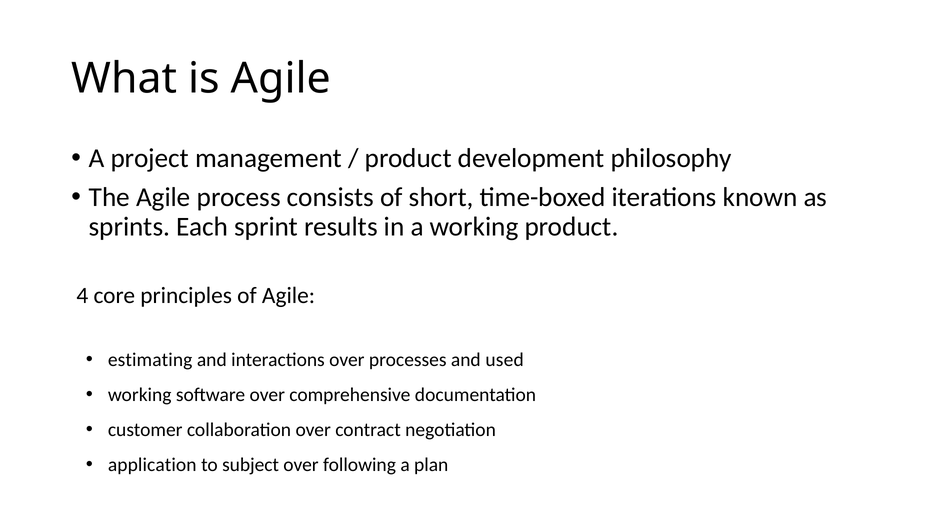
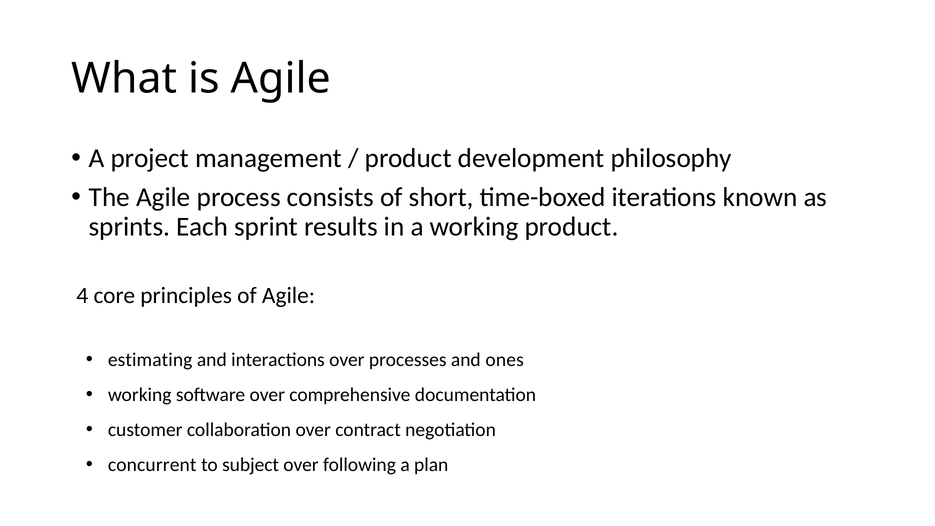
used: used -> ones
application: application -> concurrent
